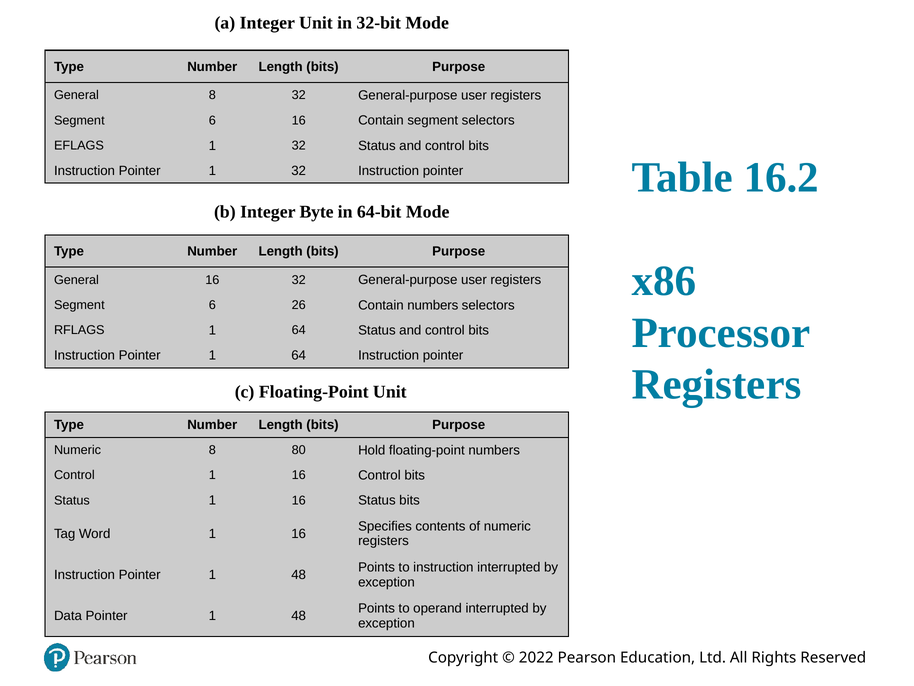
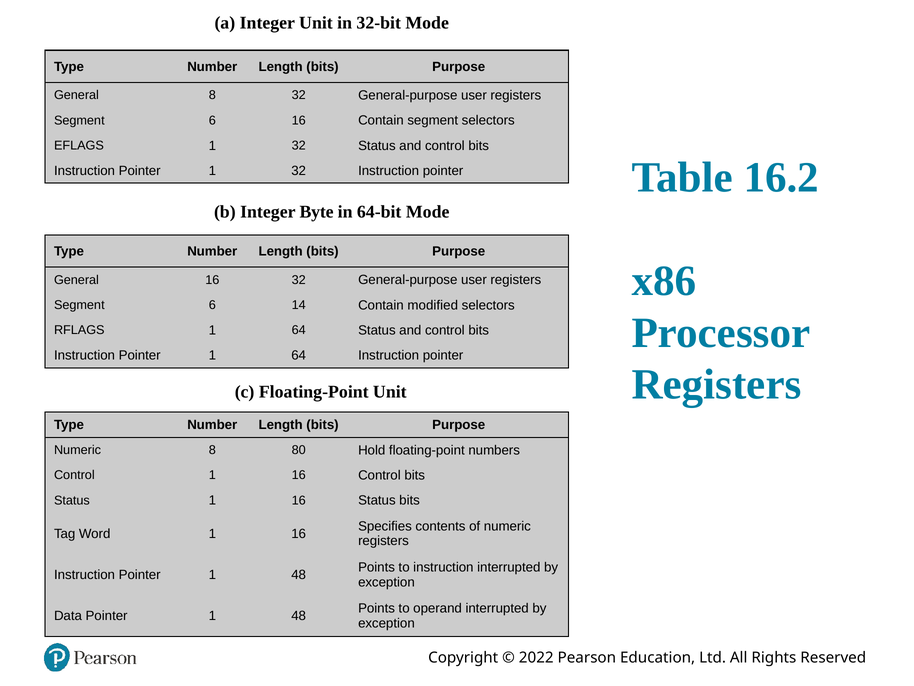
26: 26 -> 14
Contain numbers: numbers -> modified
